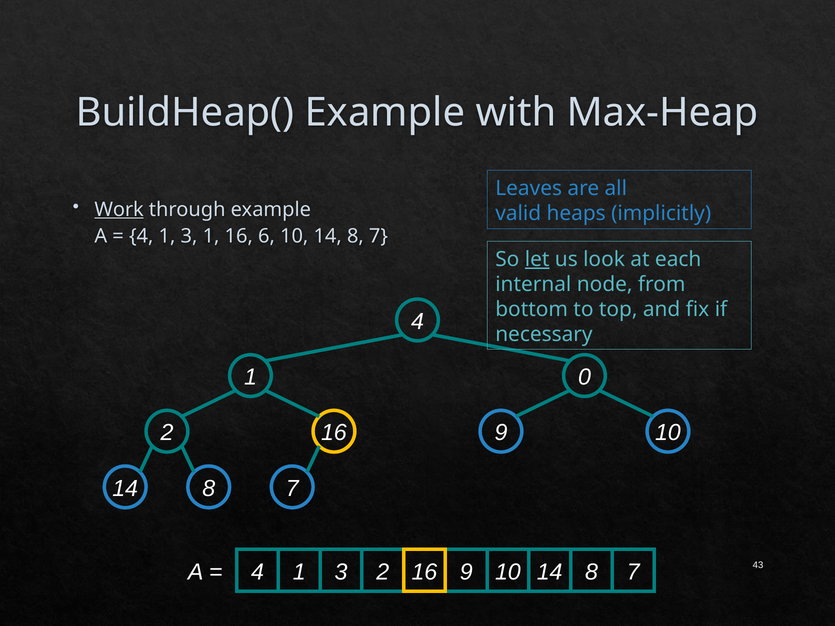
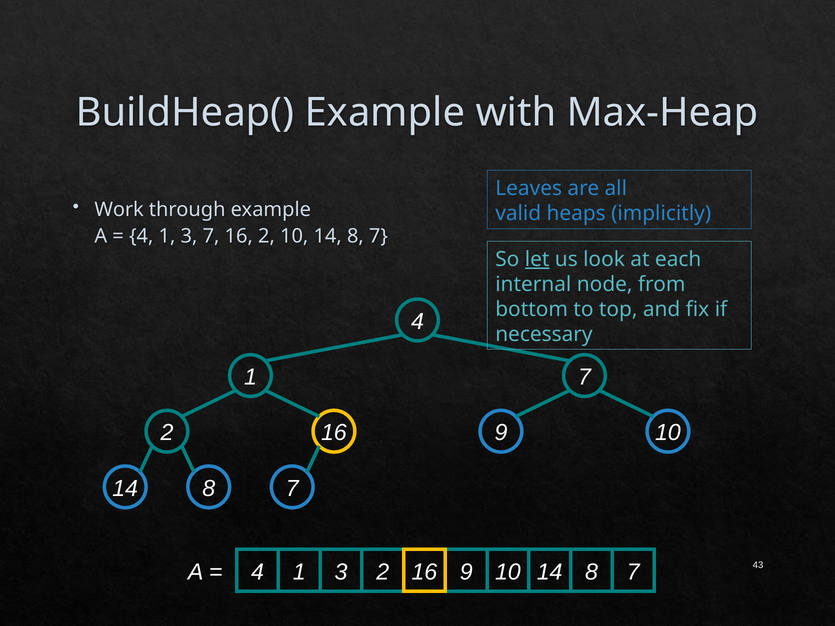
Work underline: present -> none
3 1: 1 -> 7
16 6: 6 -> 2
1 0: 0 -> 7
